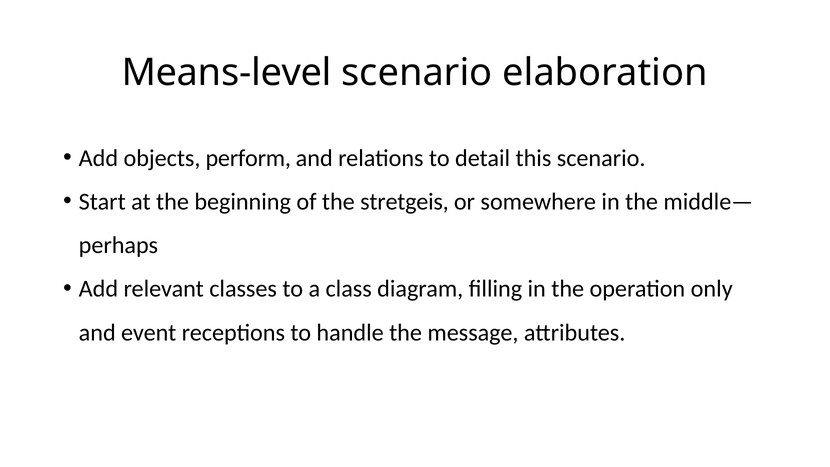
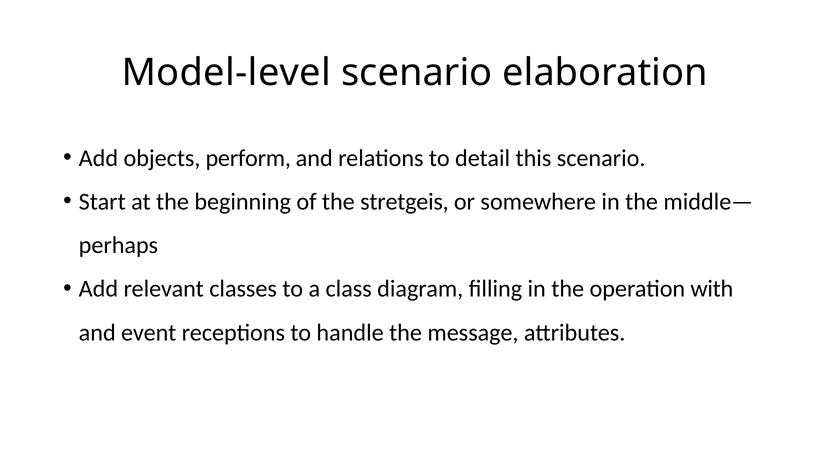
Means-level: Means-level -> Model-level
only: only -> with
